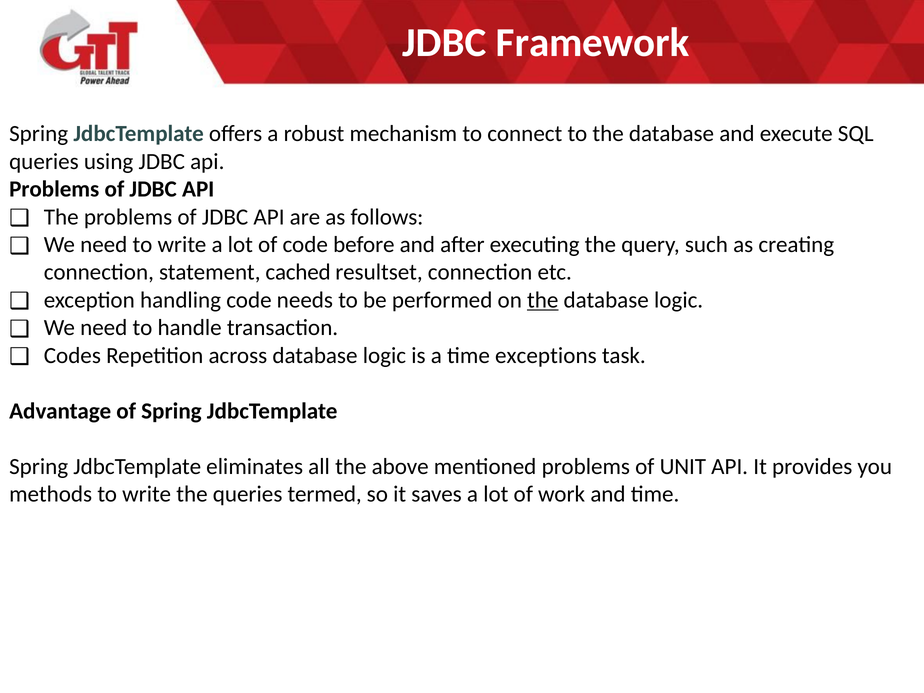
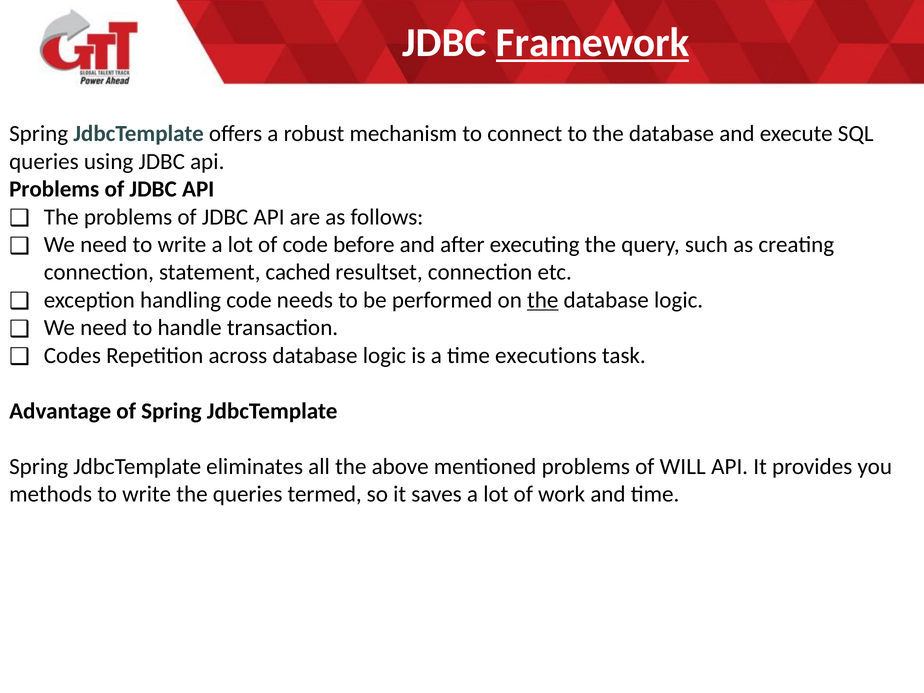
Framework underline: none -> present
exceptions: exceptions -> executions
UNIT: UNIT -> WILL
